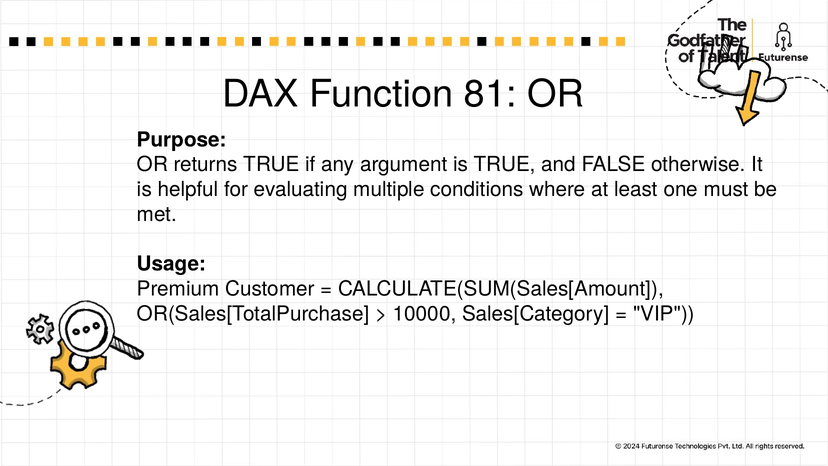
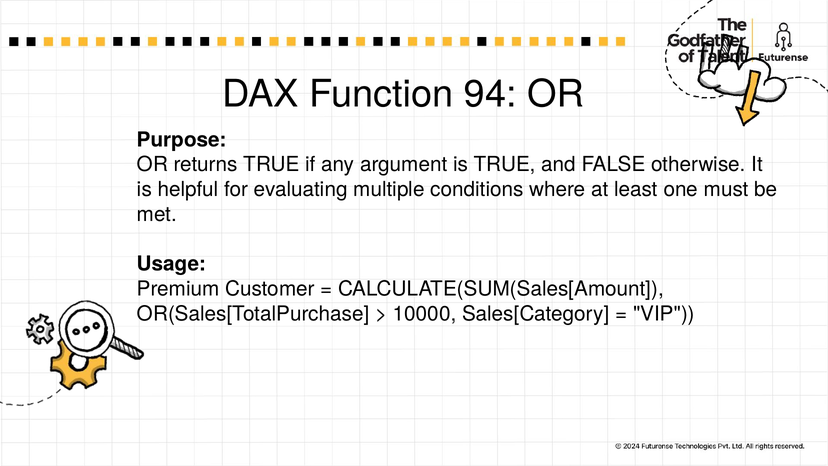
81: 81 -> 94
